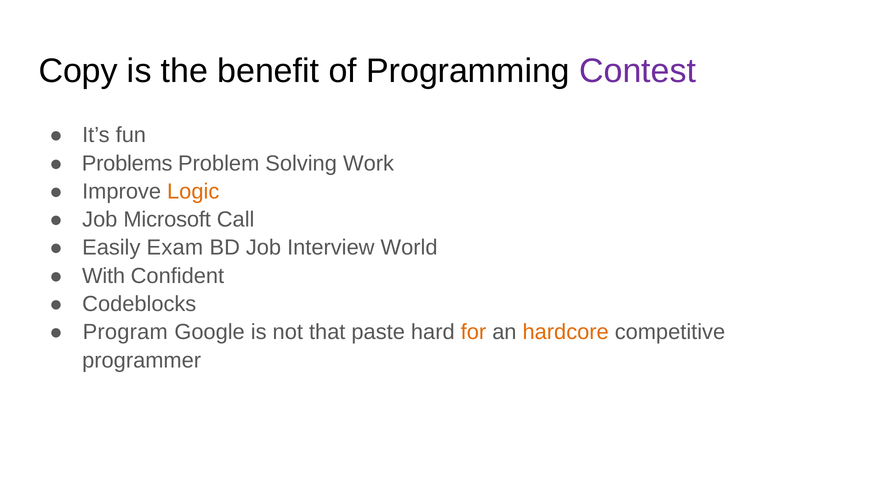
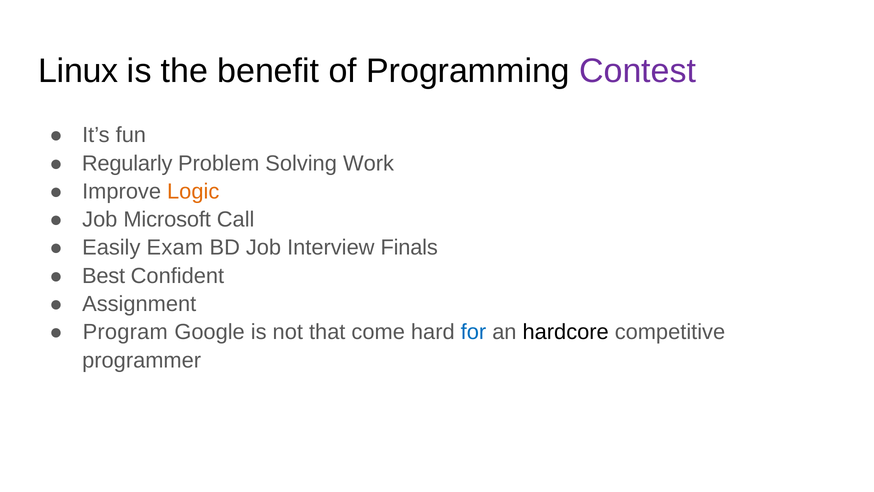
Copy: Copy -> Linux
Problems: Problems -> Regularly
World: World -> Finals
With: With -> Best
Codeblocks: Codeblocks -> Assignment
paste: paste -> come
for colour: orange -> blue
hardcore colour: orange -> black
